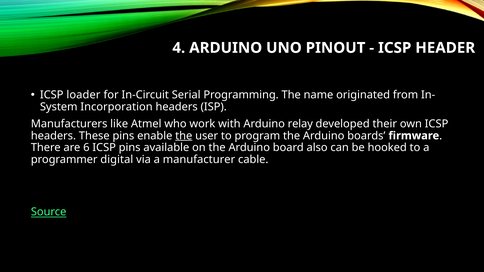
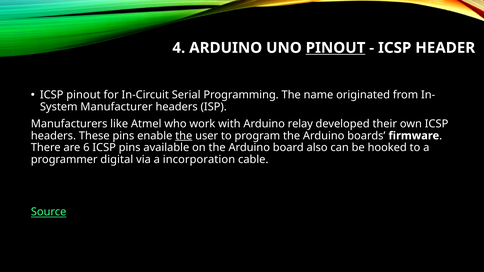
PINOUT at (336, 48) underline: none -> present
ICSP loader: loader -> pinout
Incorporation: Incorporation -> Manufacturer
manufacturer: manufacturer -> incorporation
